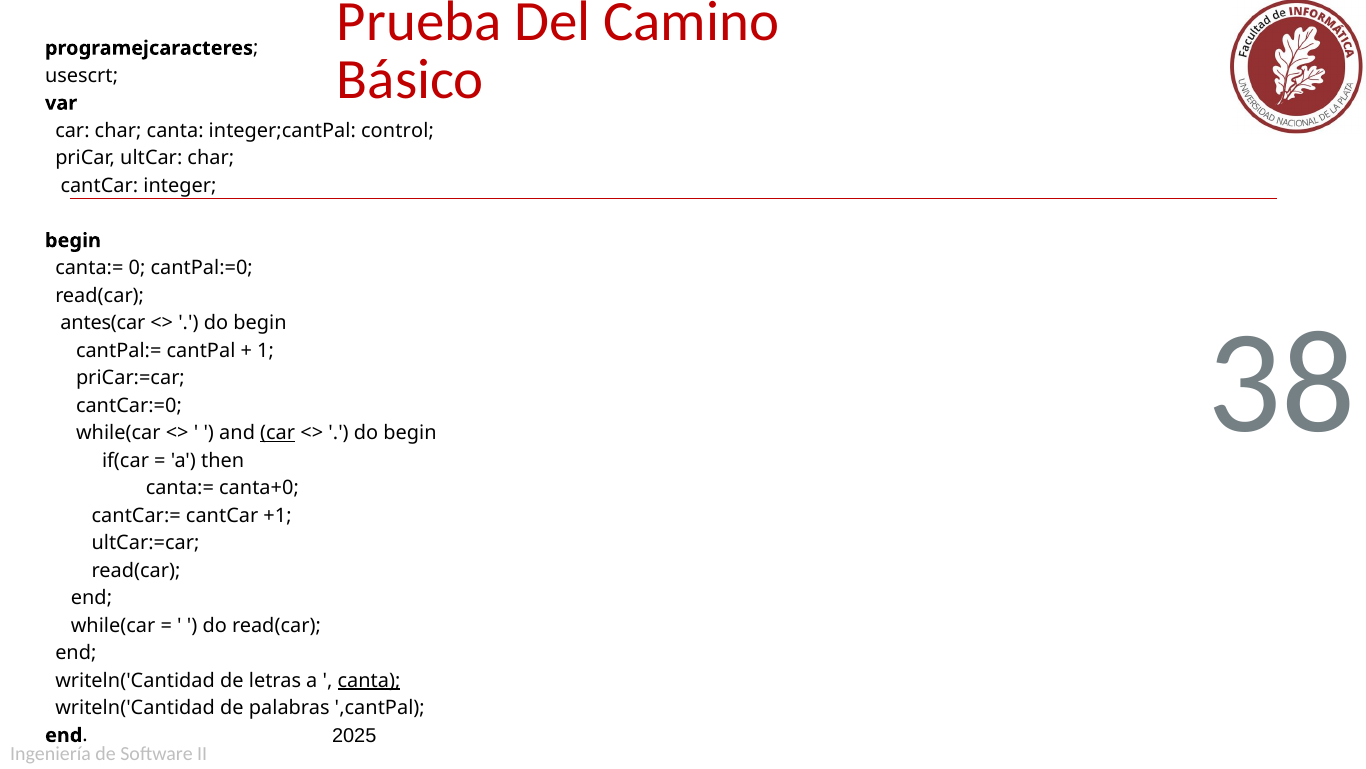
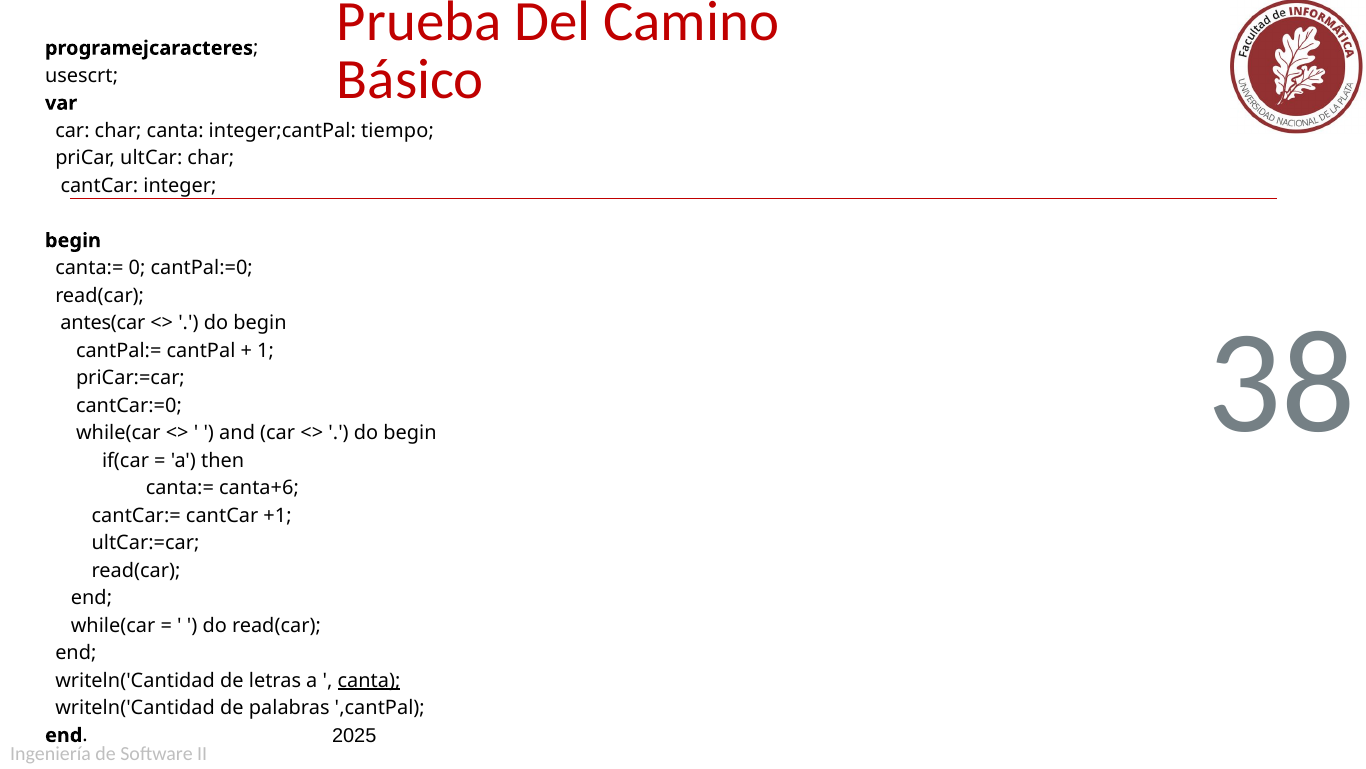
control: control -> tiempo
car at (278, 433) underline: present -> none
canta+0: canta+0 -> canta+6
